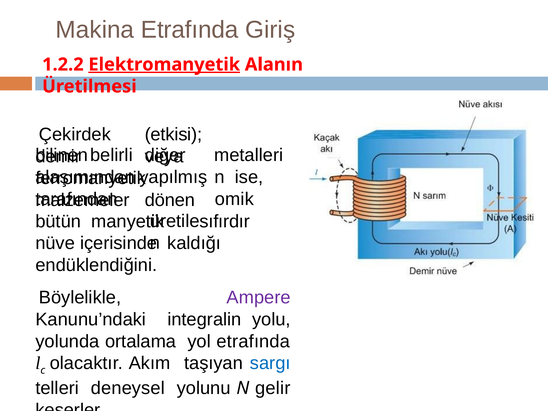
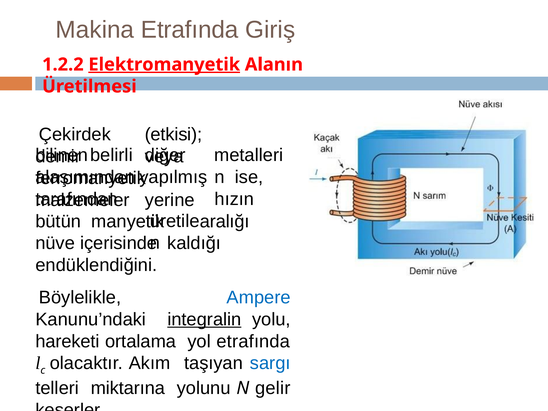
omik: omik -> hızın
dönen: dönen -> yerine
sıfırdır: sıfırdır -> aralığı
Ampere colour: purple -> blue
integralin underline: none -> present
yolunda: yolunda -> hareketi
deneysel: deneysel -> miktarına
